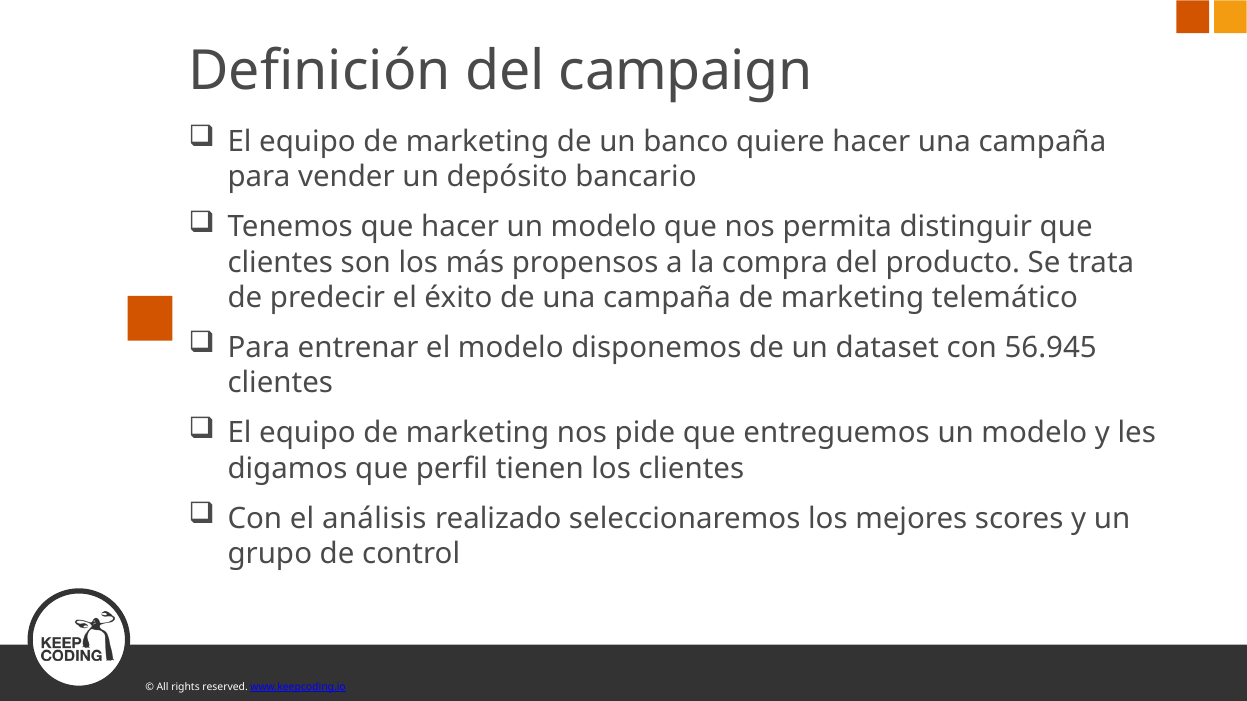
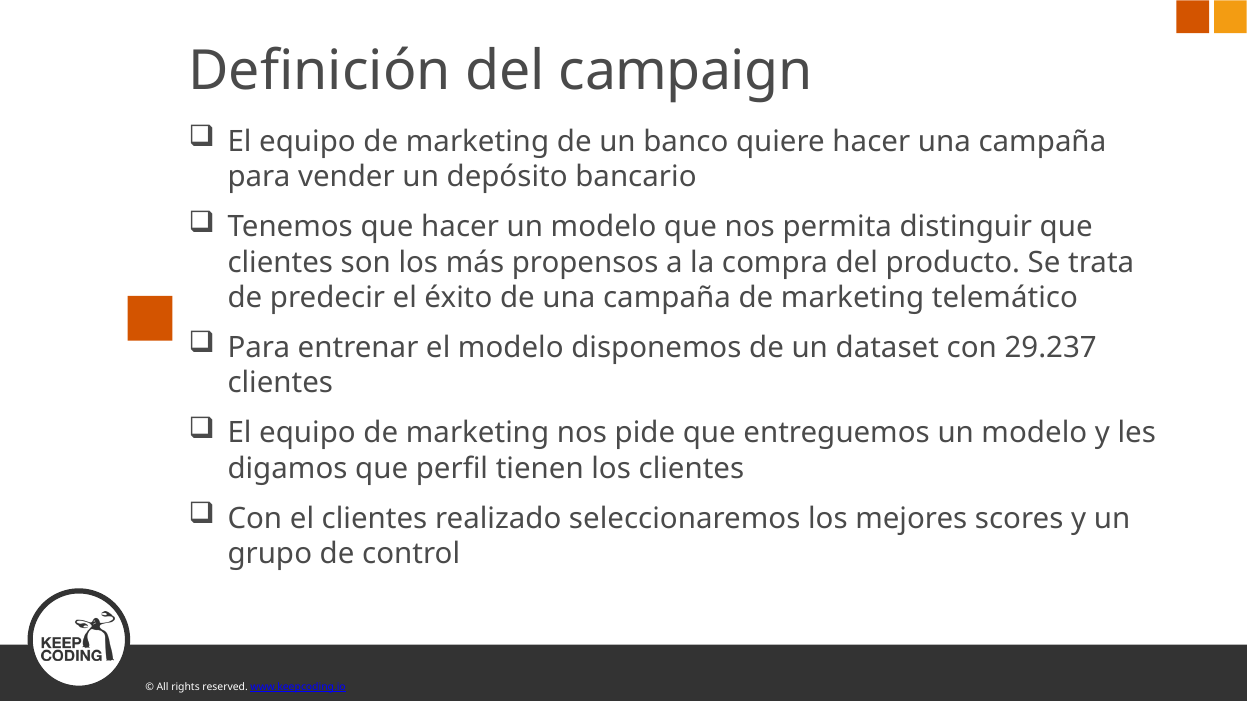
56.945: 56.945 -> 29.237
el análisis: análisis -> clientes
